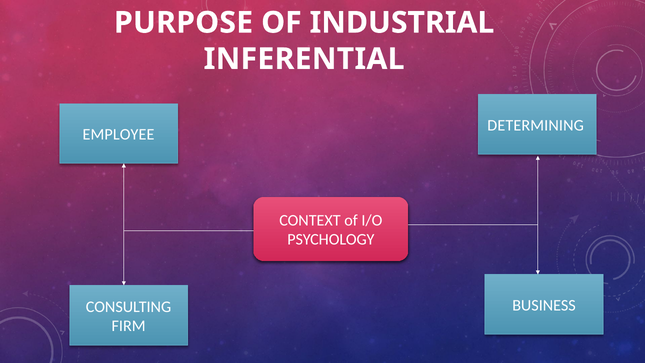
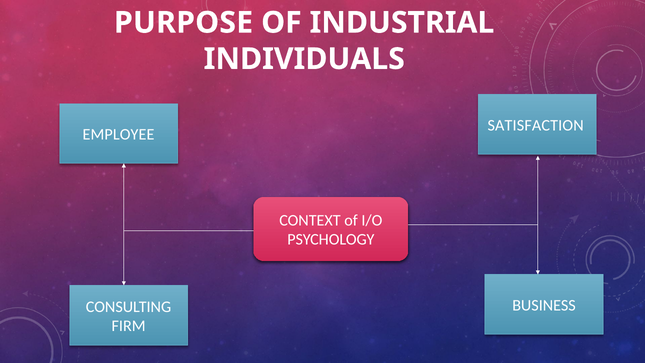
INFERENTIAL: INFERENTIAL -> INDIVIDUALS
DETERMINING: DETERMINING -> SATISFACTION
